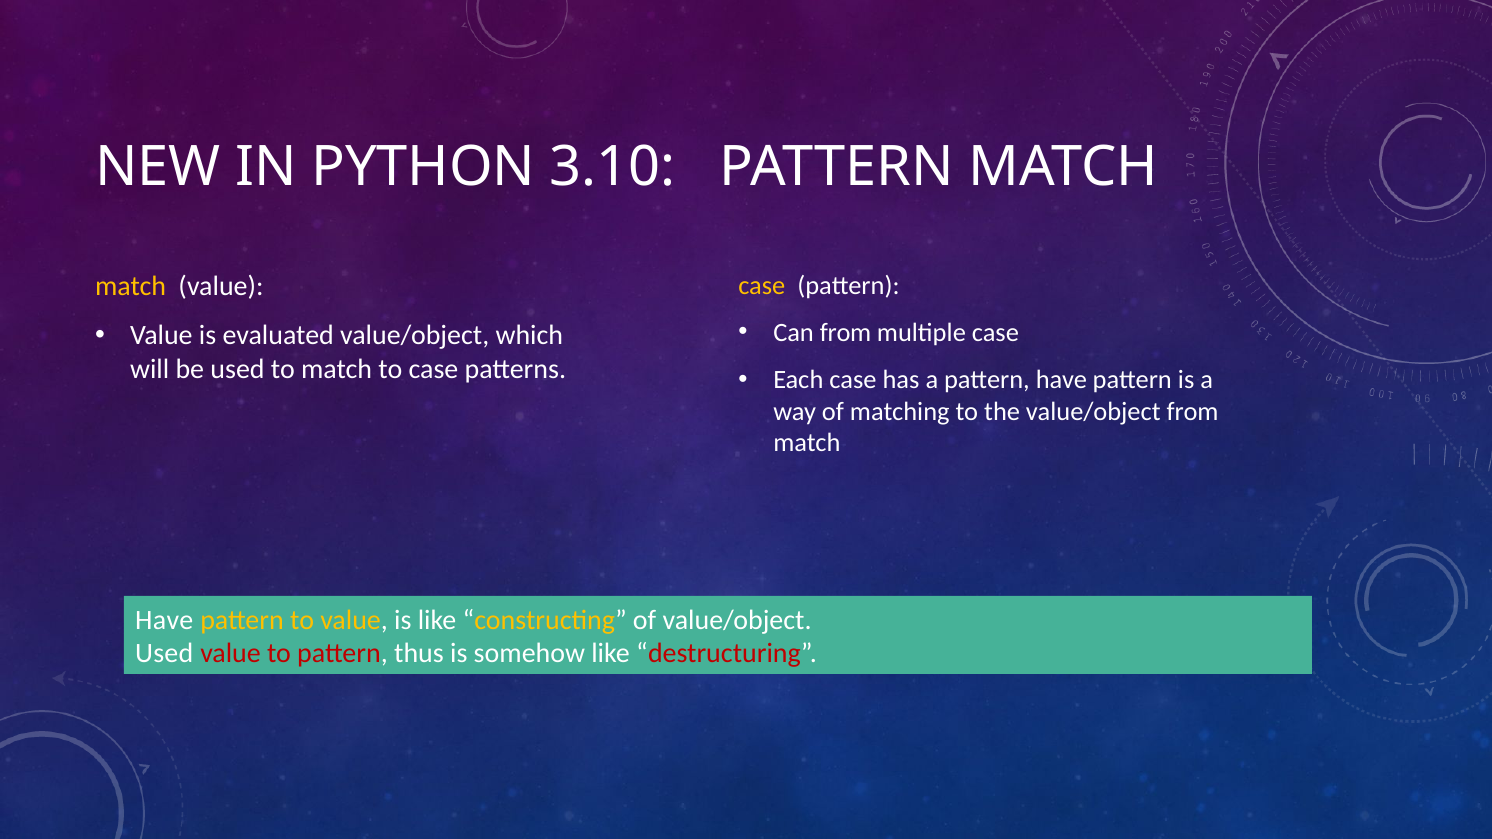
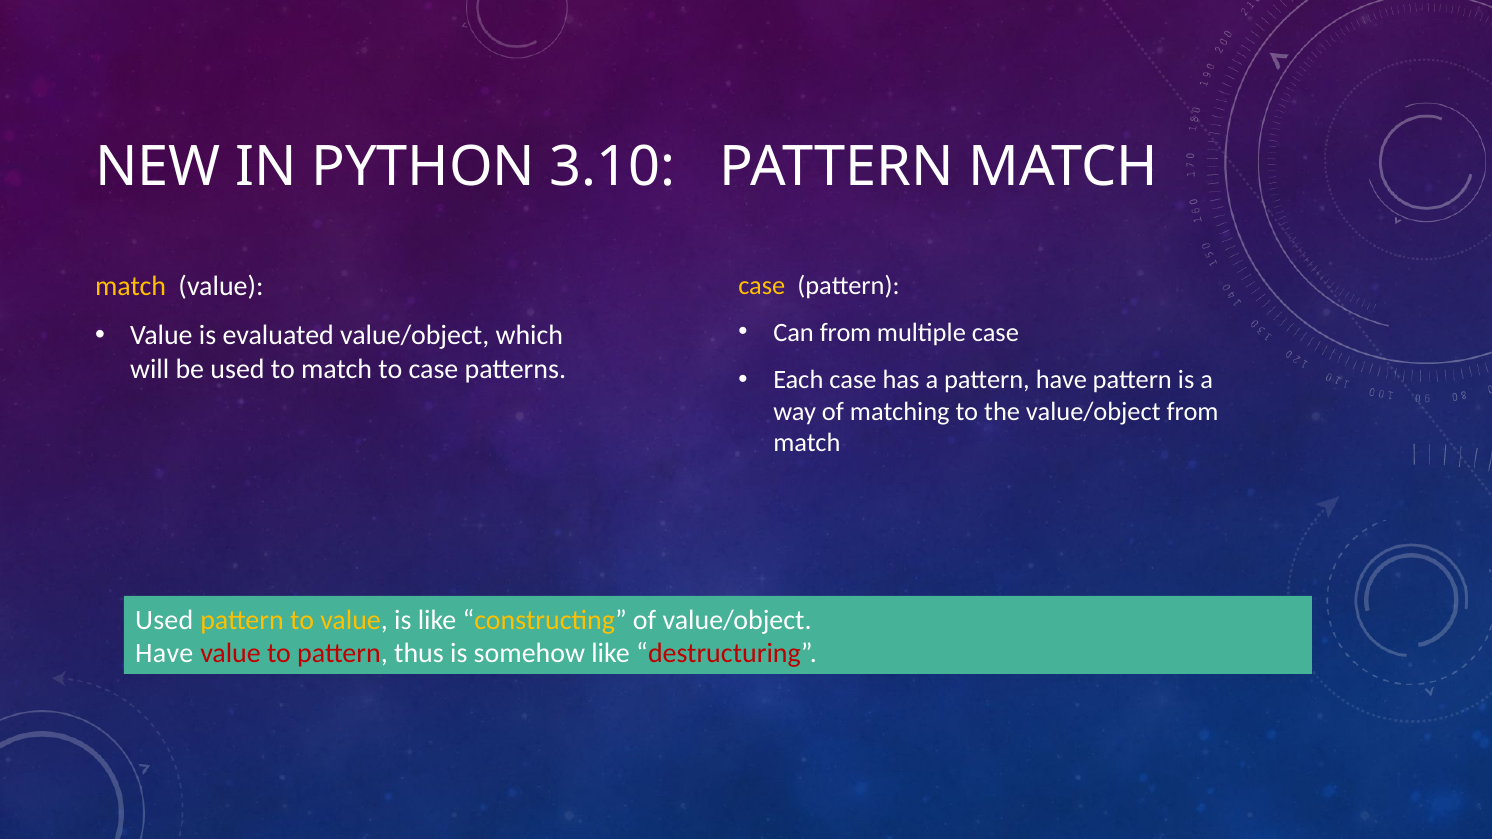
Have at (164, 620): Have -> Used
Used at (164, 654): Used -> Have
